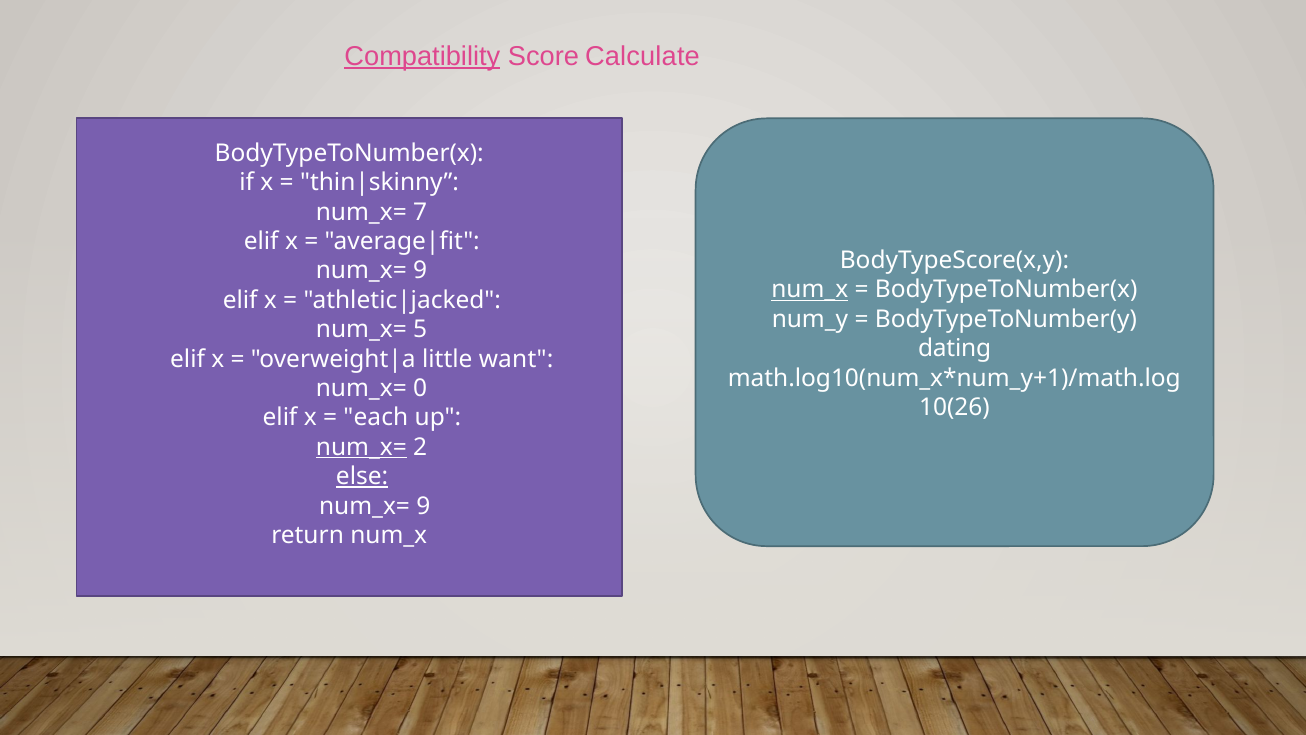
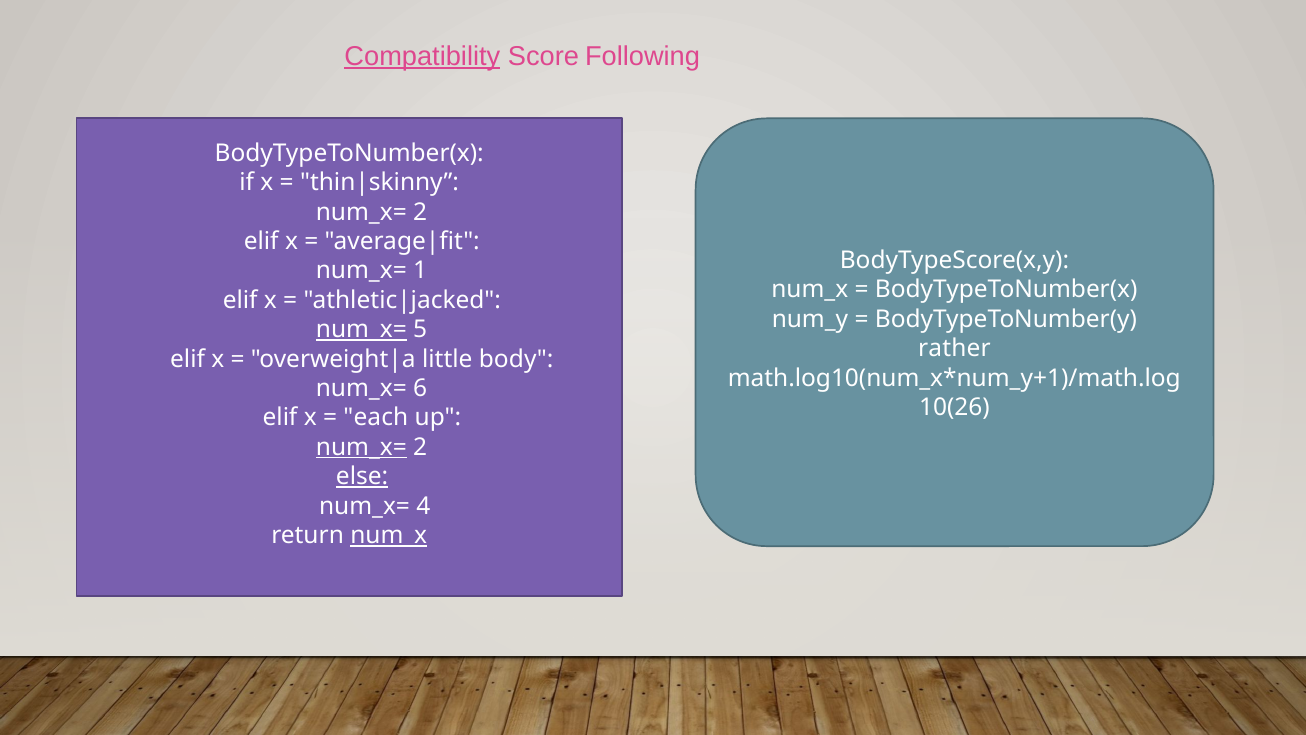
Calculate: Calculate -> Following
7 at (420, 212): 7 -> 2
9 at (420, 271): 9 -> 1
num_x at (810, 290) underline: present -> none
num_x= at (361, 329) underline: none -> present
dating: dating -> rather
want: want -> body
0: 0 -> 6
9 at (423, 506): 9 -> 4
num_x at (389, 535) underline: none -> present
